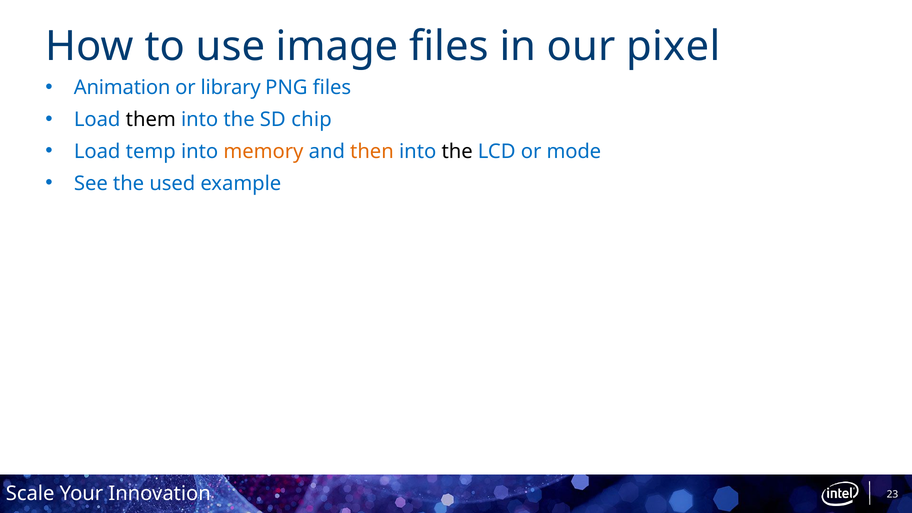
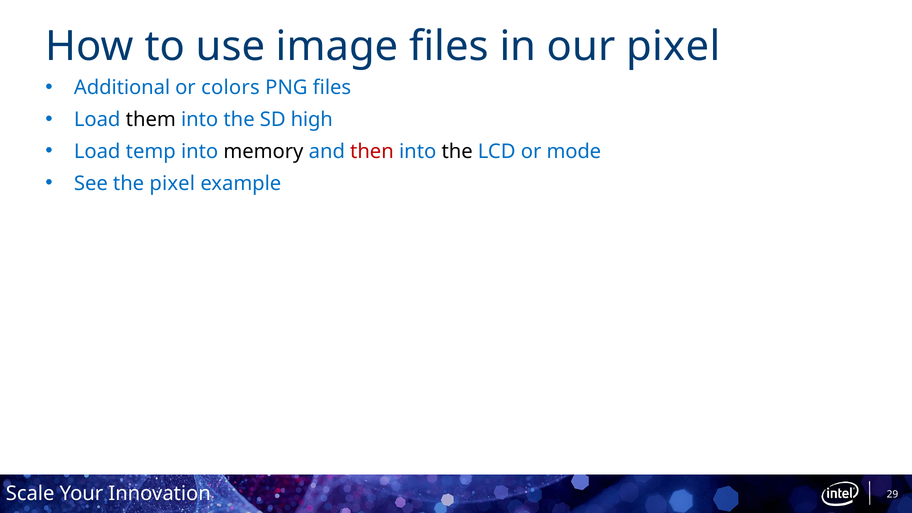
Animation: Animation -> Additional
library: library -> colors
chip: chip -> high
memory colour: orange -> black
then colour: orange -> red
the used: used -> pixel
23: 23 -> 29
